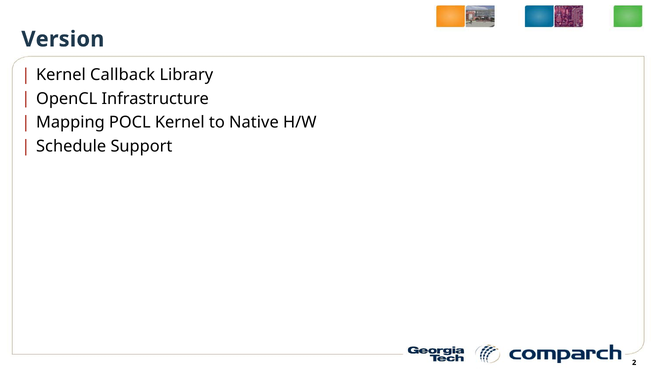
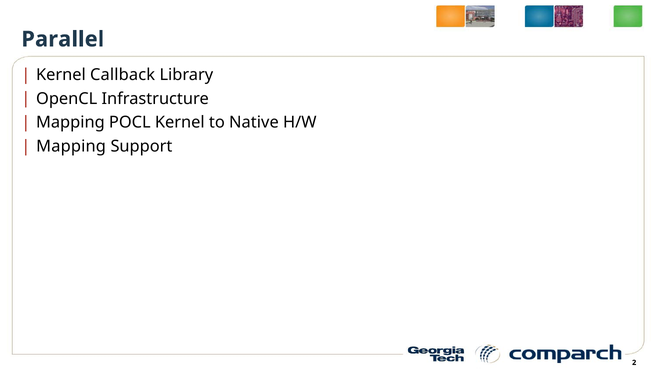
Version: Version -> Parallel
Schedule at (71, 146): Schedule -> Mapping
